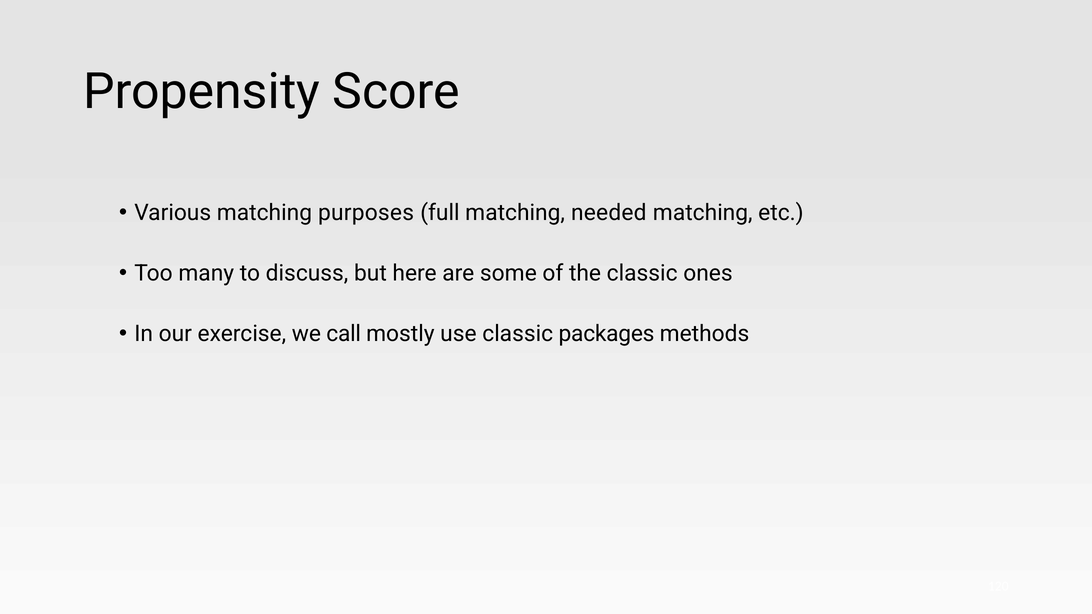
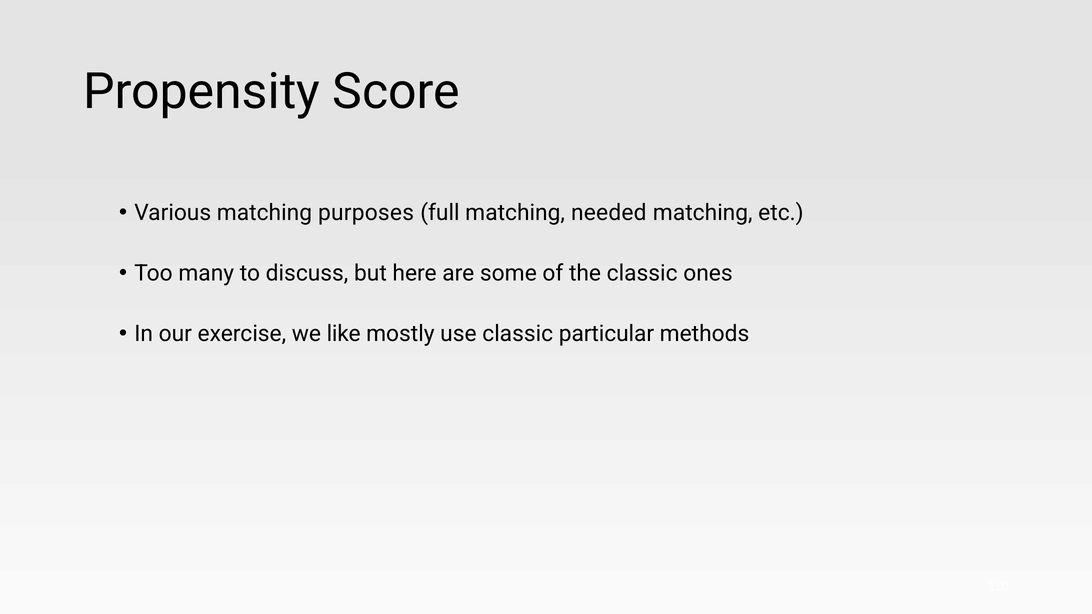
call: call -> like
packages: packages -> particular
